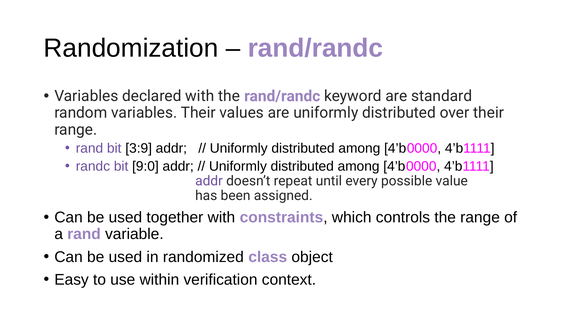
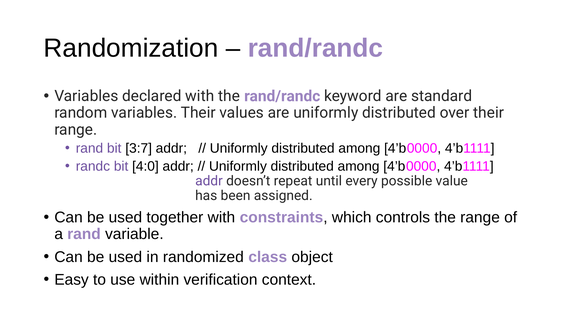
3:9: 3:9 -> 3:7
9:0: 9:0 -> 4:0
